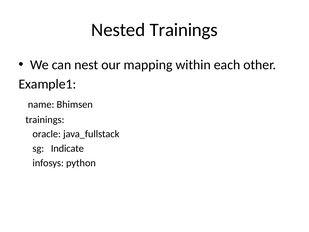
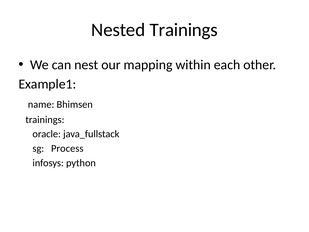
Indicate: Indicate -> Process
